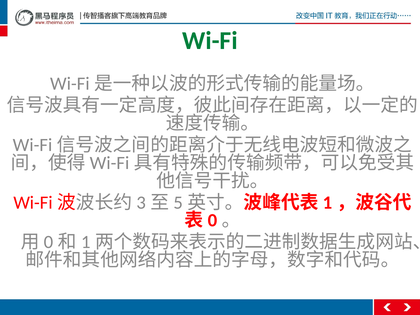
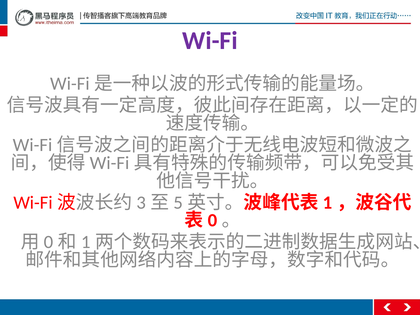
Wi-Fi colour: green -> purple
